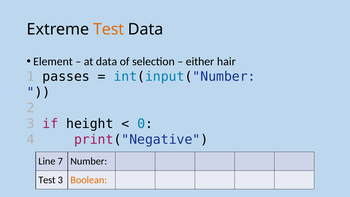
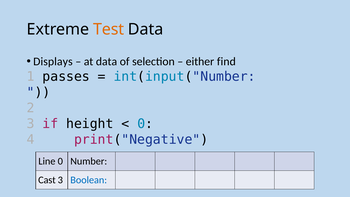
Element: Element -> Displays
hair: hair -> find
Line 7: 7 -> 0
Test at (47, 180): Test -> Cast
Boolean colour: orange -> blue
